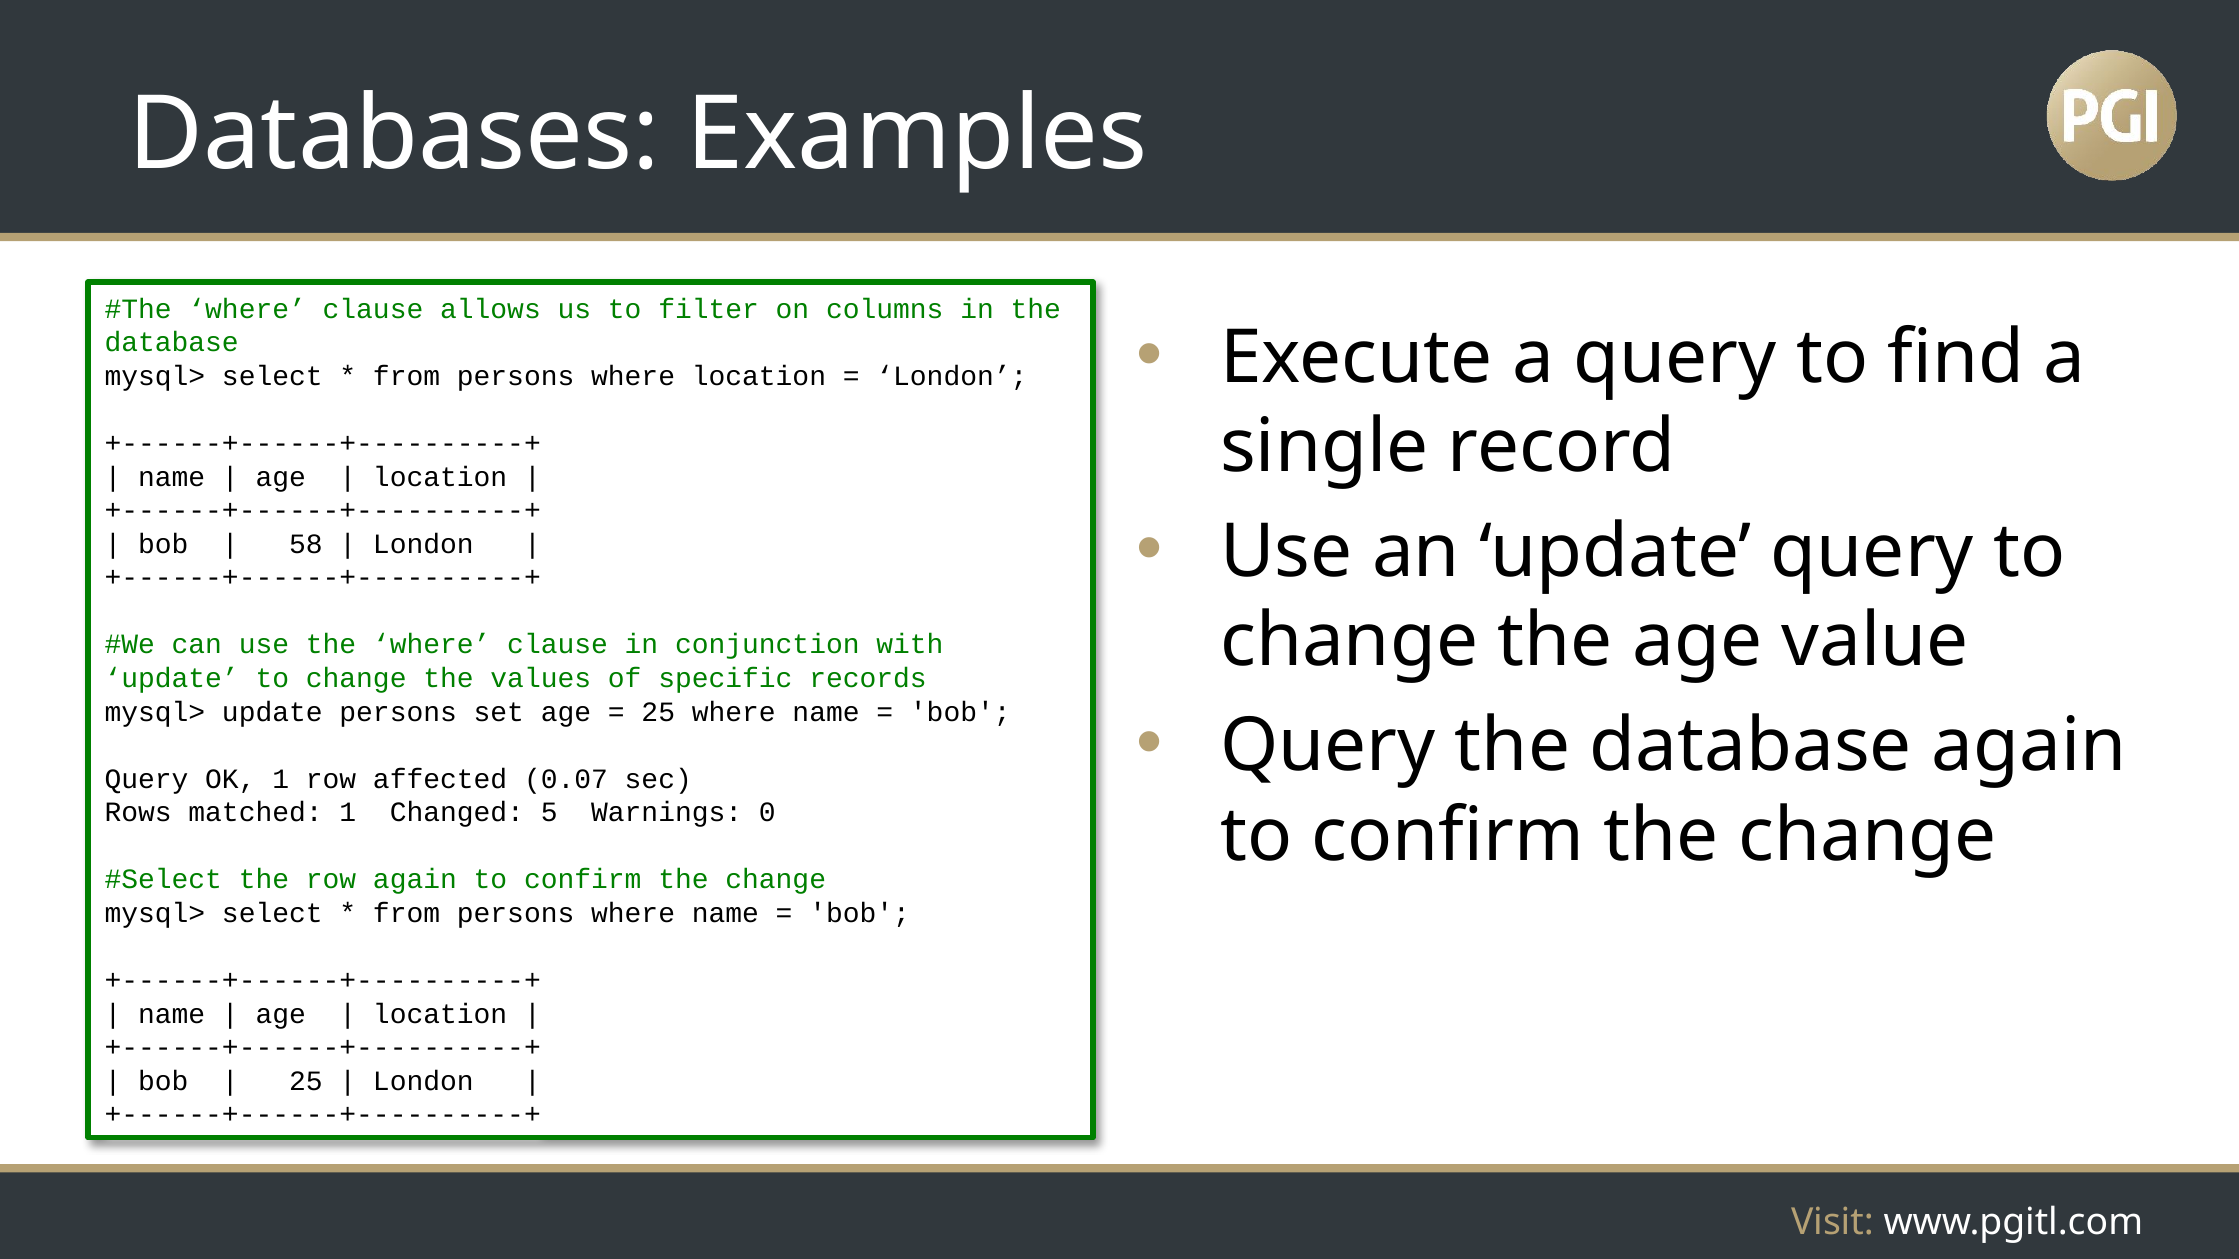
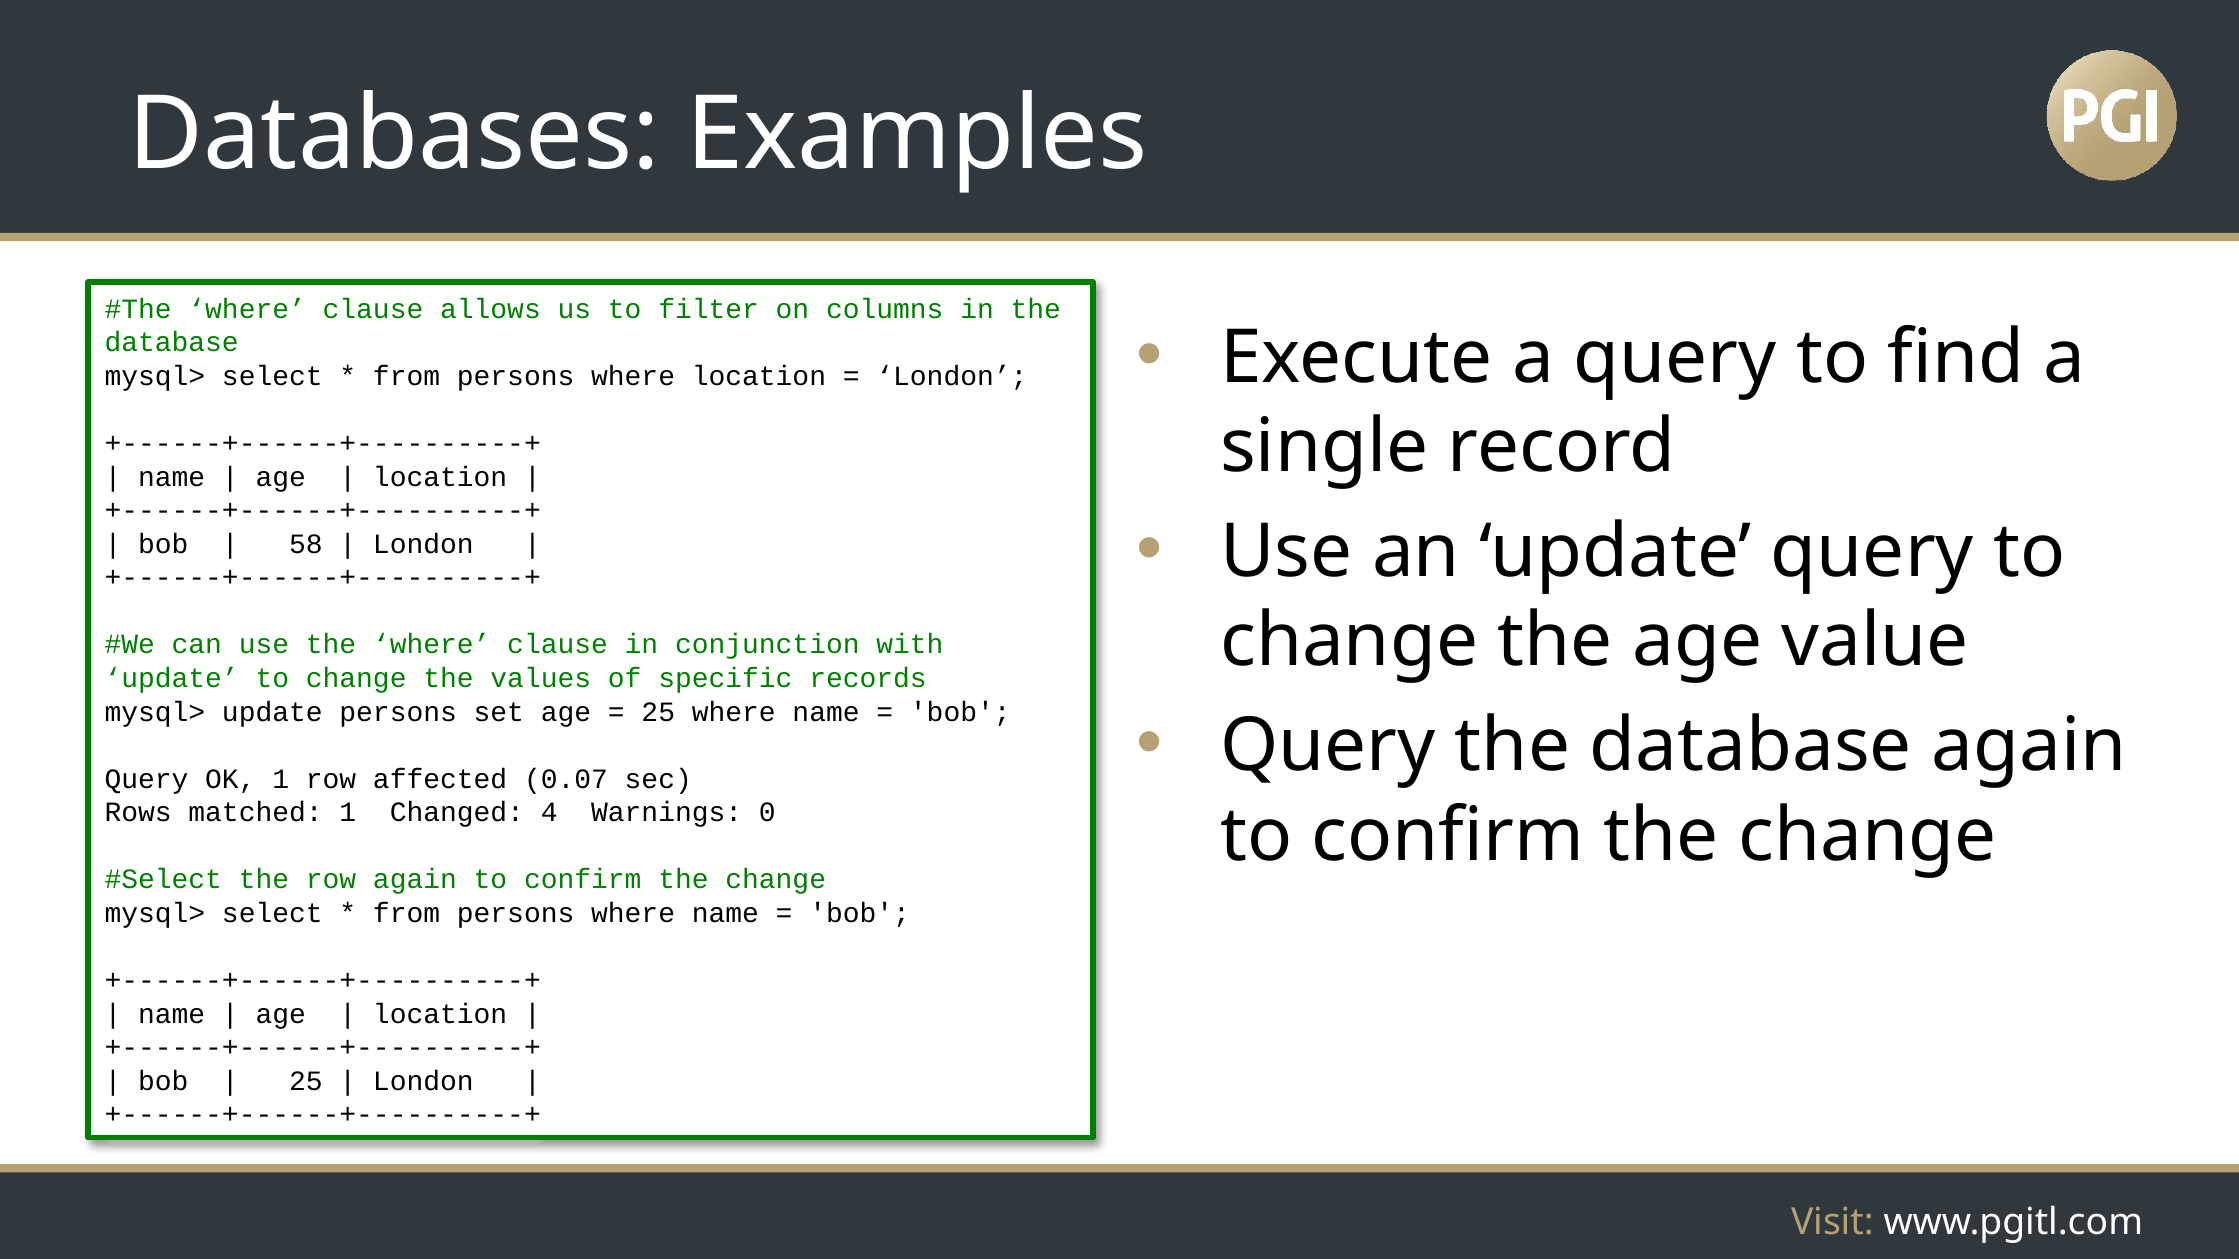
5: 5 -> 4
